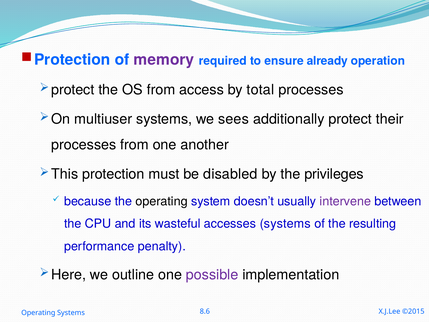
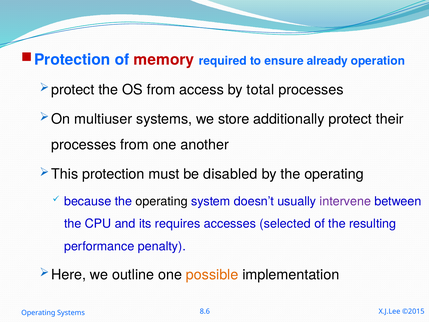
memory colour: purple -> red
sees: sees -> store
by the privileges: privileges -> operating
wasteful: wasteful -> requires
accesses systems: systems -> selected
possible colour: purple -> orange
